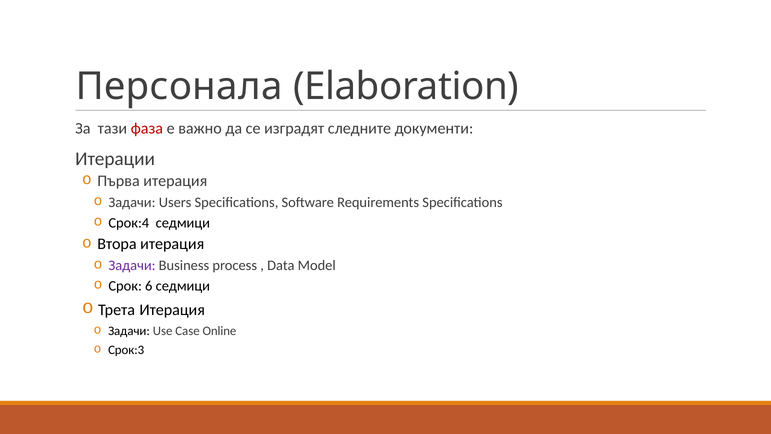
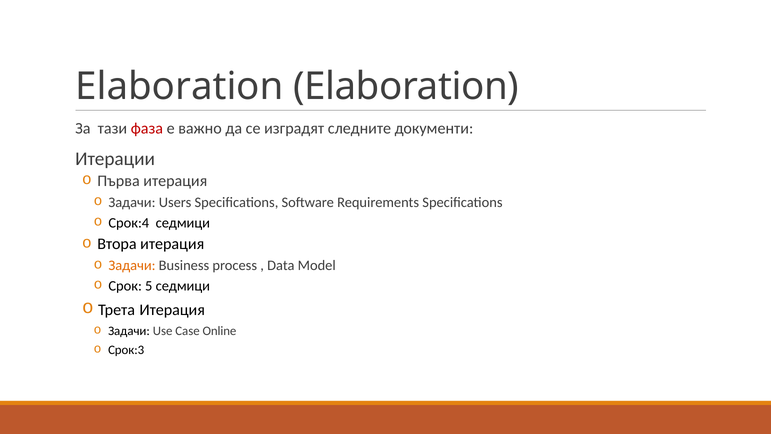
Персонала at (179, 86): Персонала -> Elaboration
Задачи at (132, 265) colour: purple -> orange
6: 6 -> 5
